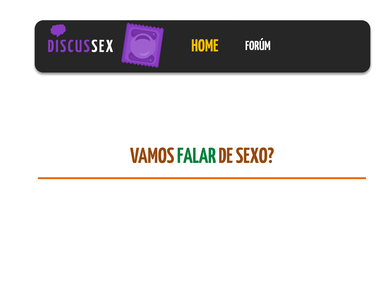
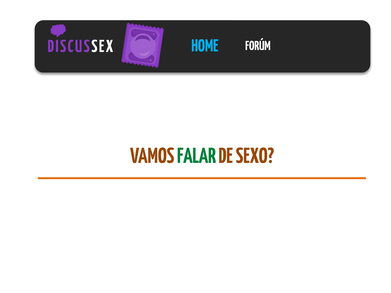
HOME colour: yellow -> light blue
